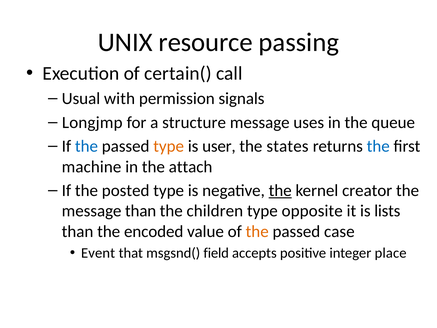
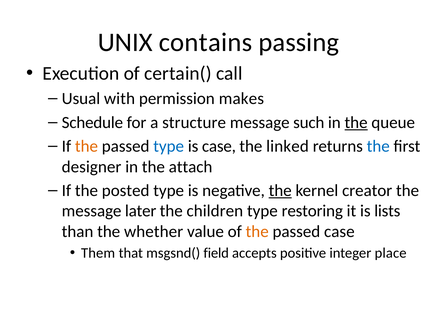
resource: resource -> contains
signals: signals -> makes
Longjmp: Longjmp -> Schedule
uses: uses -> such
the at (356, 122) underline: none -> present
the at (86, 146) colour: blue -> orange
type at (169, 146) colour: orange -> blue
is user: user -> case
states: states -> linked
machine: machine -> designer
message than: than -> later
opposite: opposite -> restoring
encoded: encoded -> whether
Event: Event -> Them
